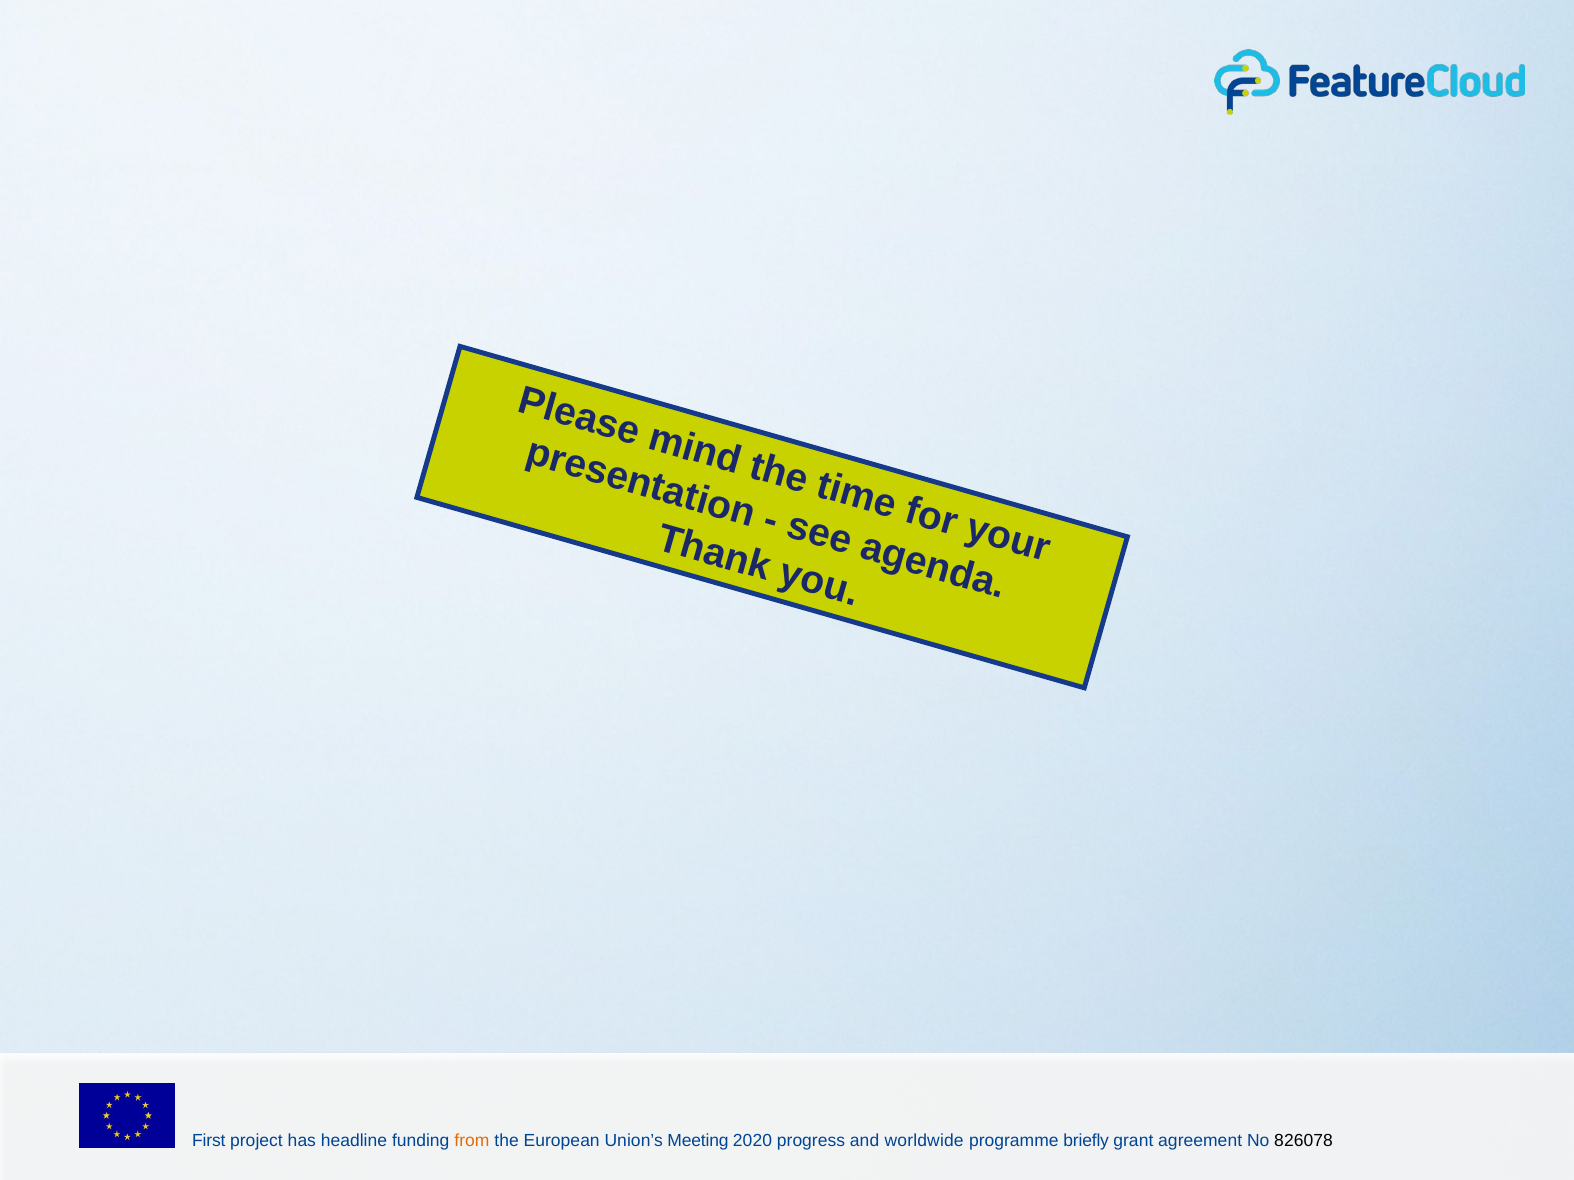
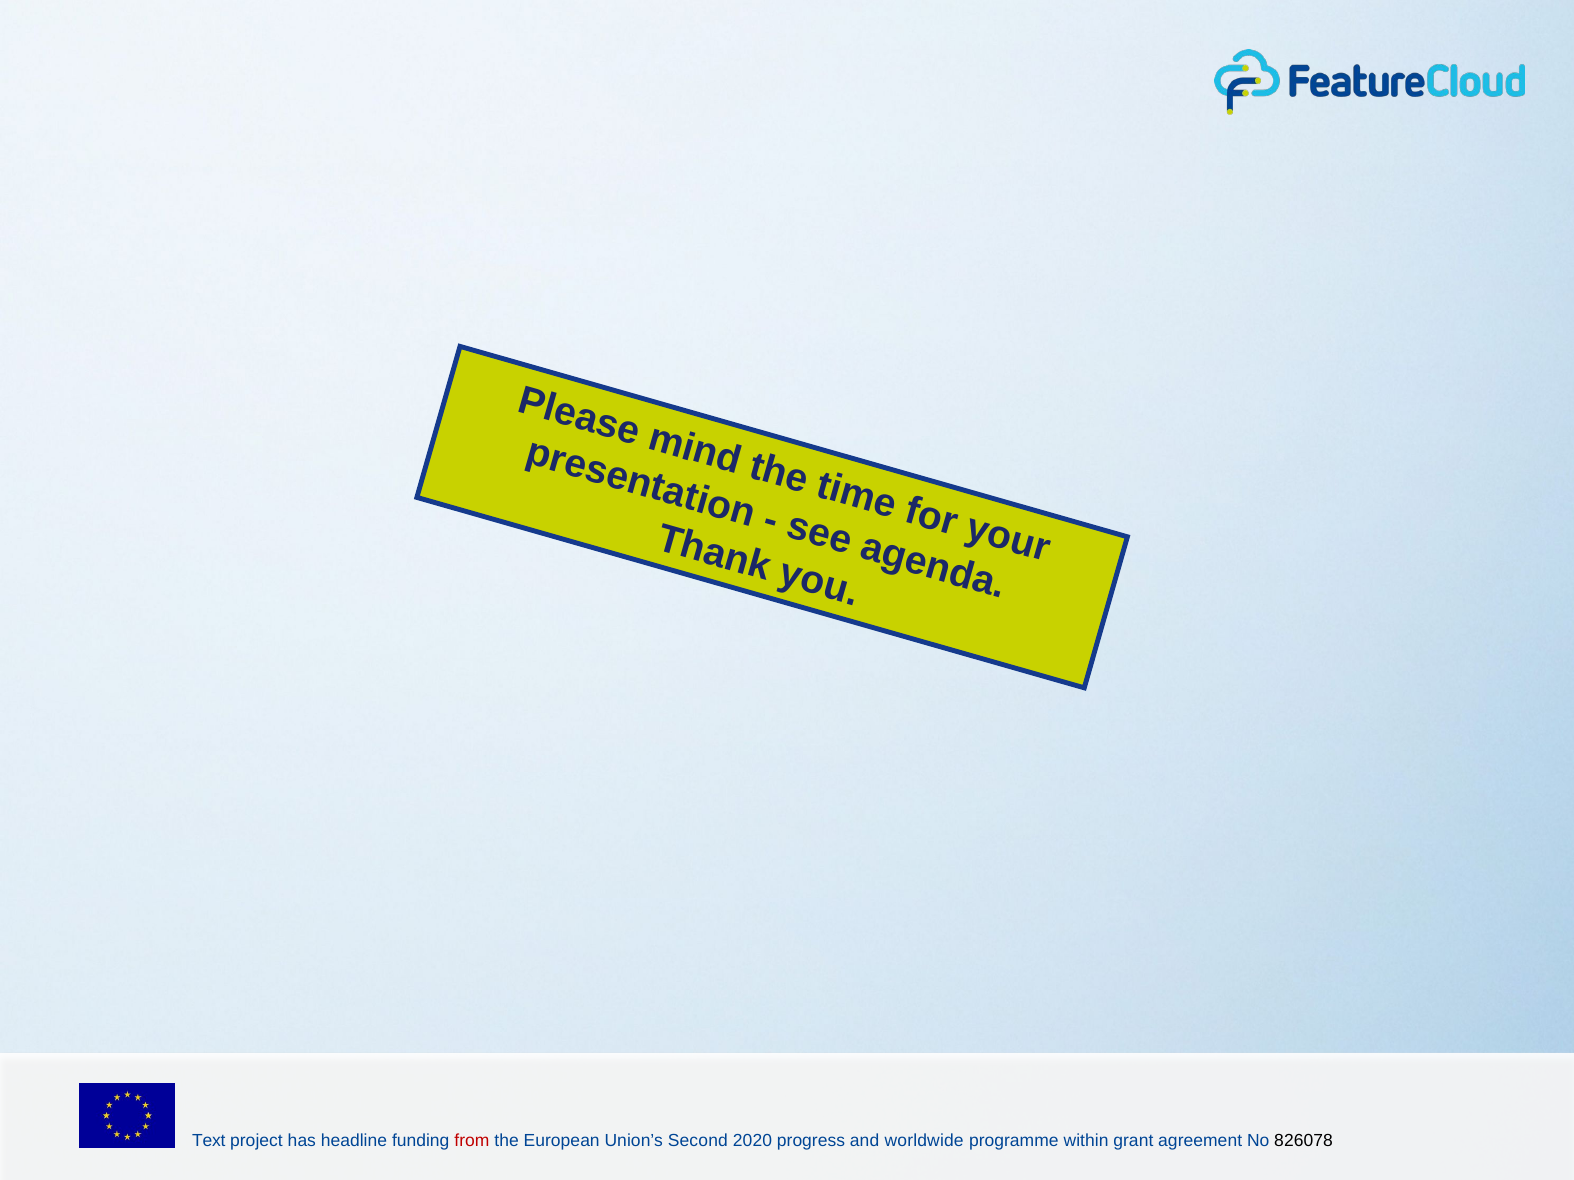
First: First -> Text
from colour: orange -> red
Meeting: Meeting -> Second
briefly: briefly -> within
